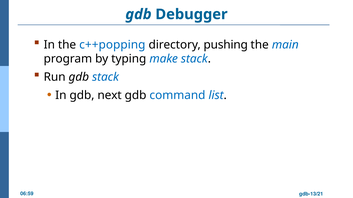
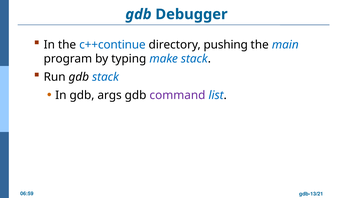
c++popping: c++popping -> c++continue
next: next -> args
command colour: blue -> purple
